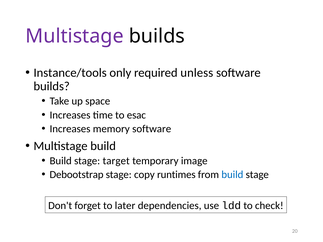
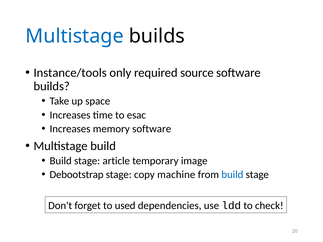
Multistage at (75, 36) colour: purple -> blue
unless: unless -> source
target: target -> article
runtimes: runtimes -> machine
later: later -> used
